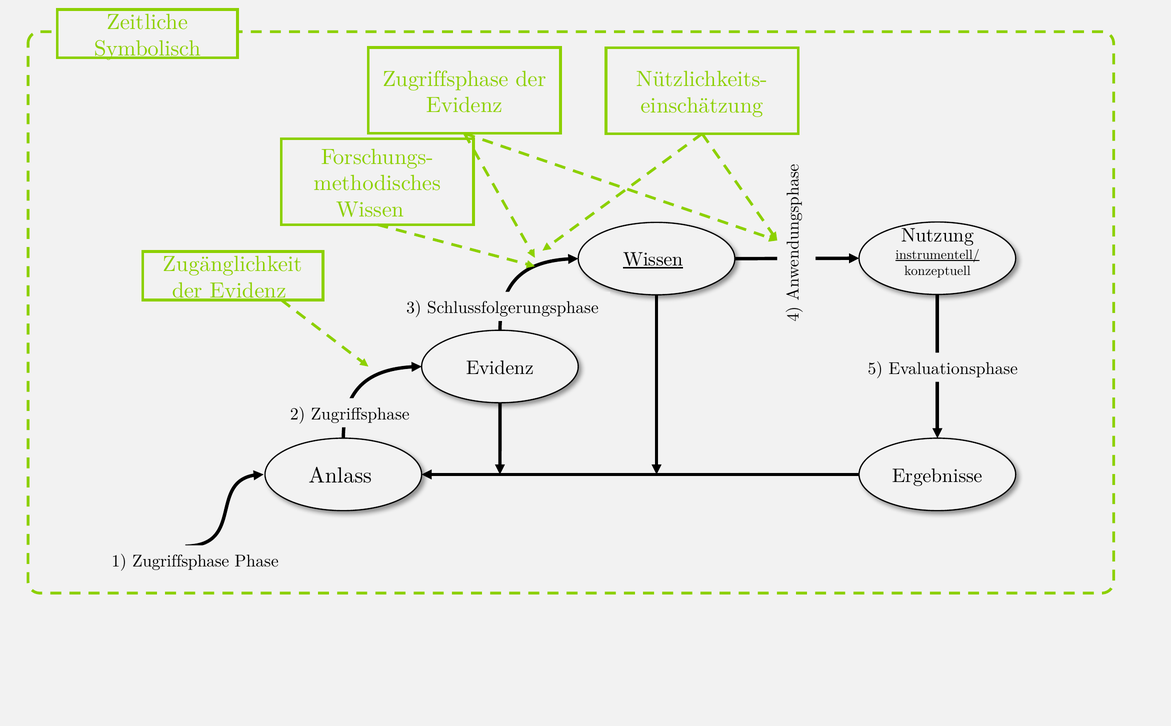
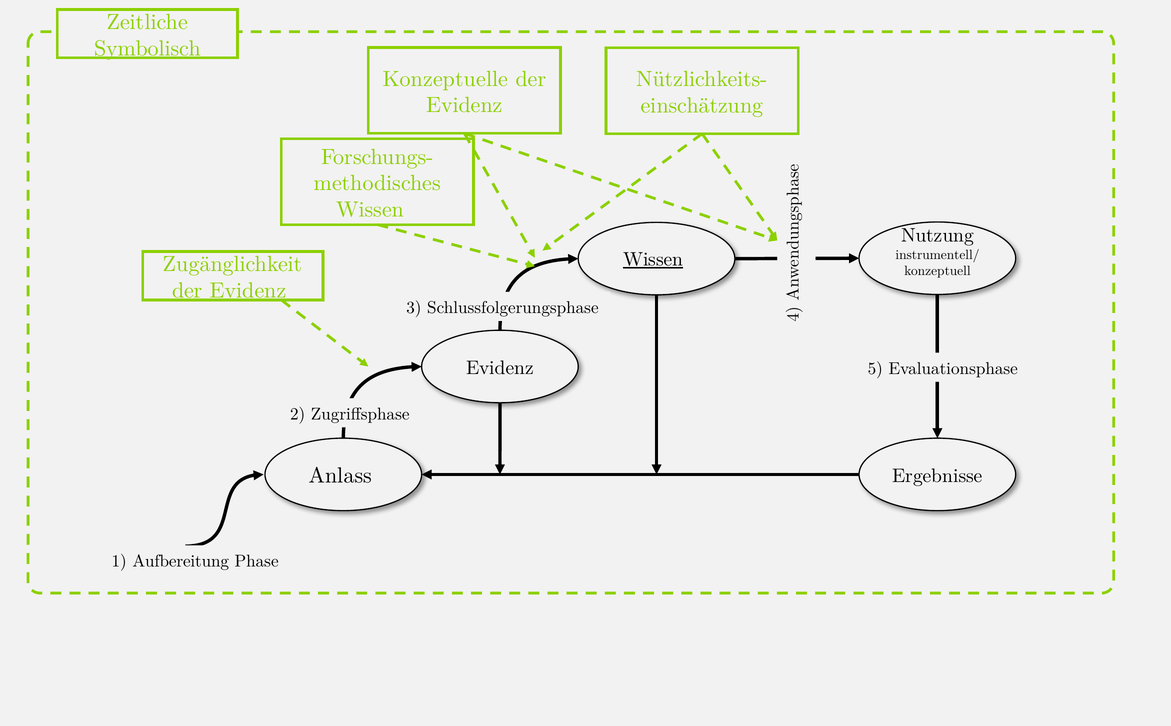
Zugriffsphase at (446, 79): Zugriffsphase -> Konzeptuelle
instrumentell/ underline: present -> none
1 Zugriffsphase: Zugriffsphase -> Aufbereitung
